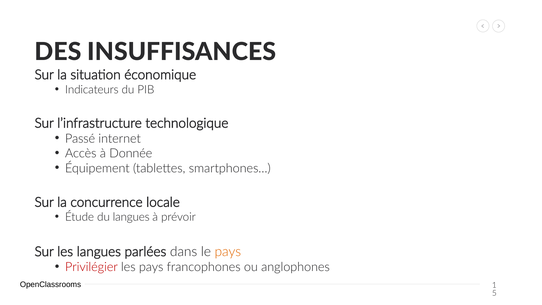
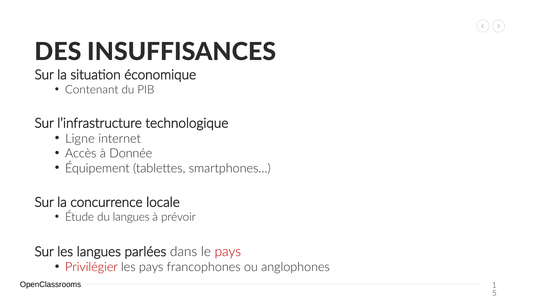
Indicateurs: Indicateurs -> Contenant
Passé: Passé -> Ligne
pays at (228, 252) colour: orange -> red
